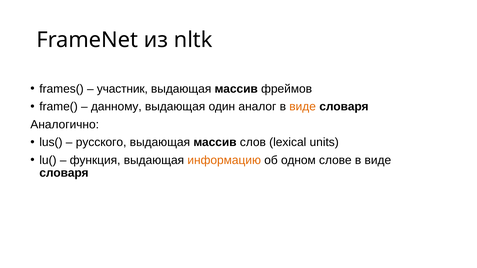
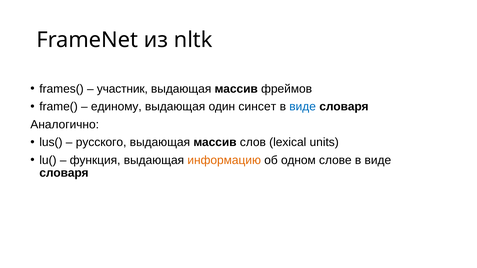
данному: данному -> единому
аналог: аналог -> синсет
виде at (303, 107) colour: orange -> blue
